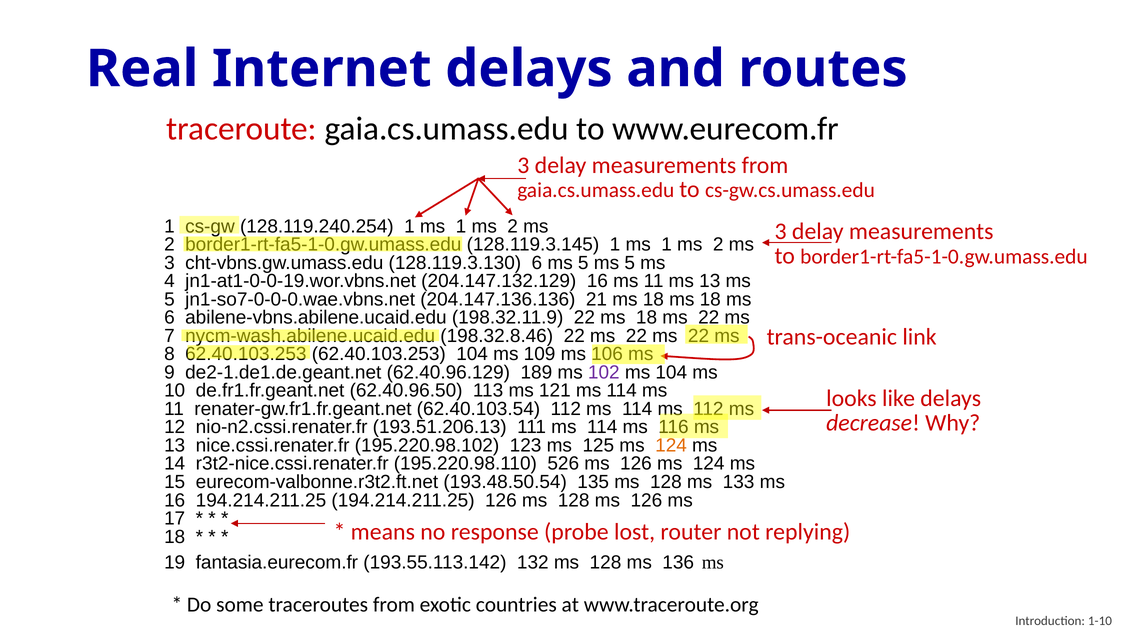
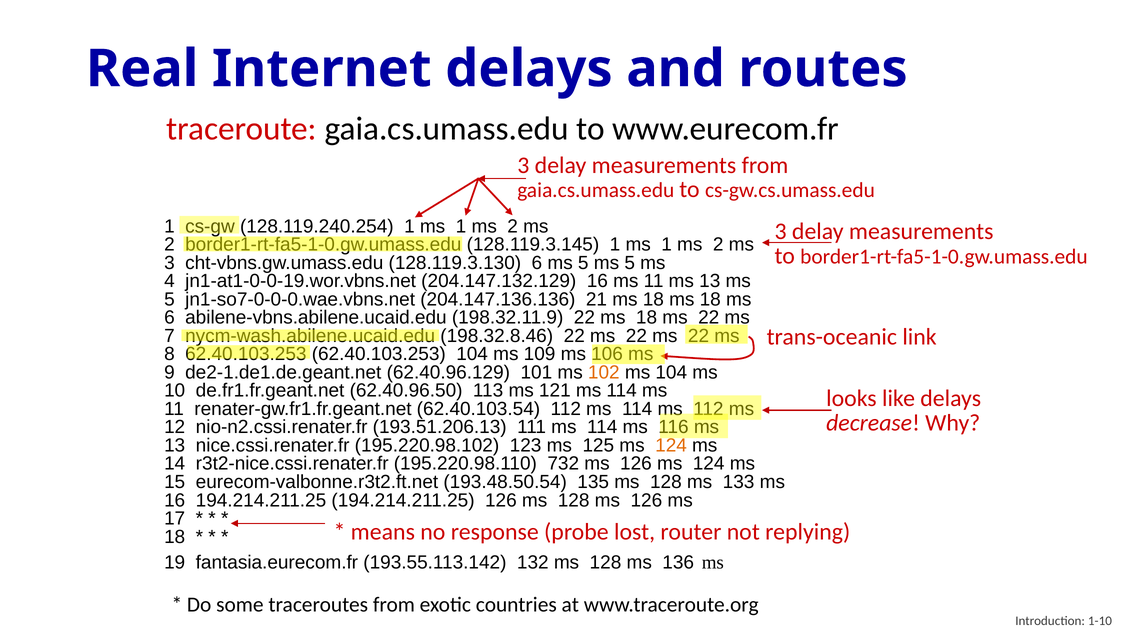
189: 189 -> 101
102 colour: purple -> orange
526: 526 -> 732
